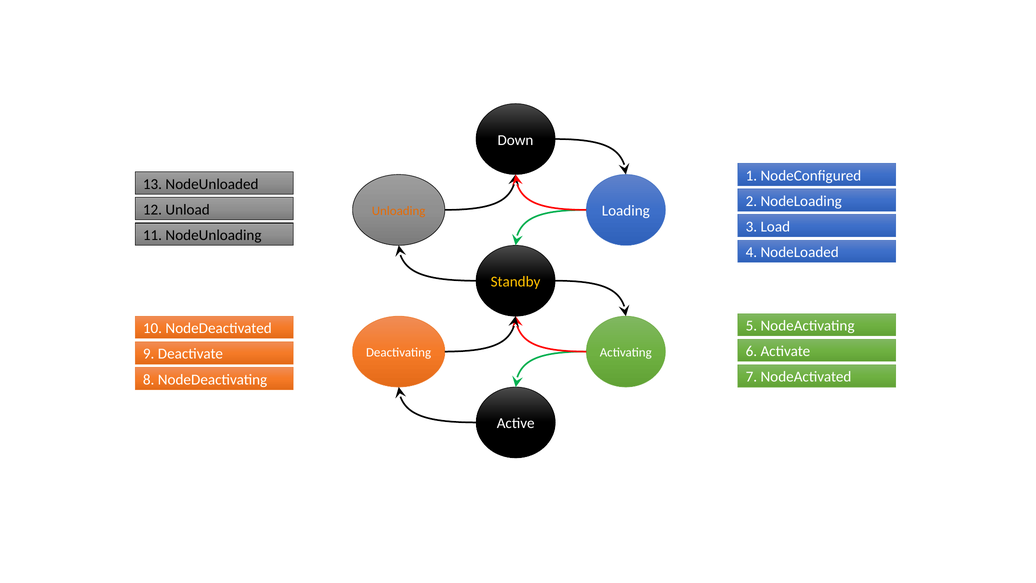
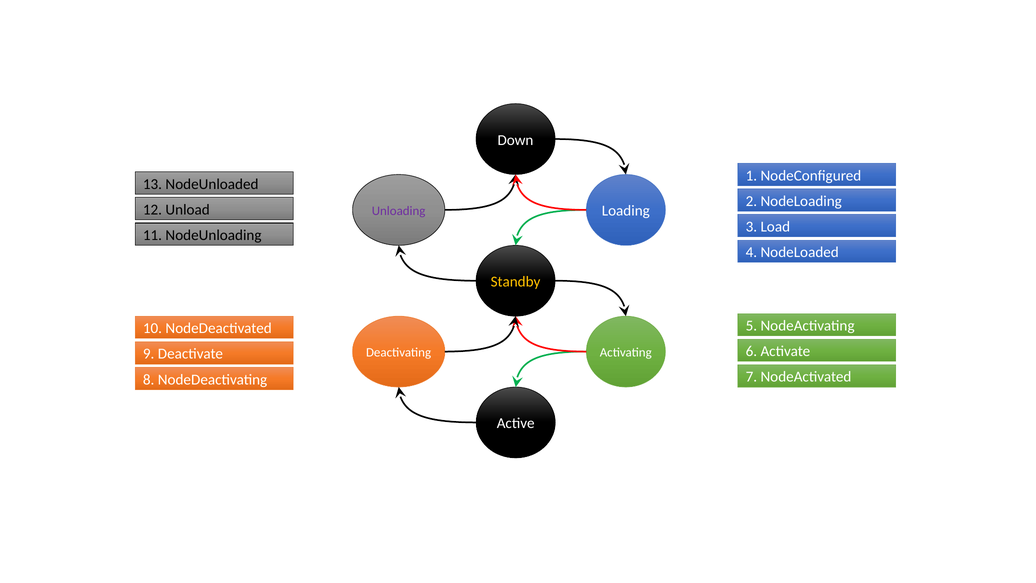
Unloading colour: orange -> purple
